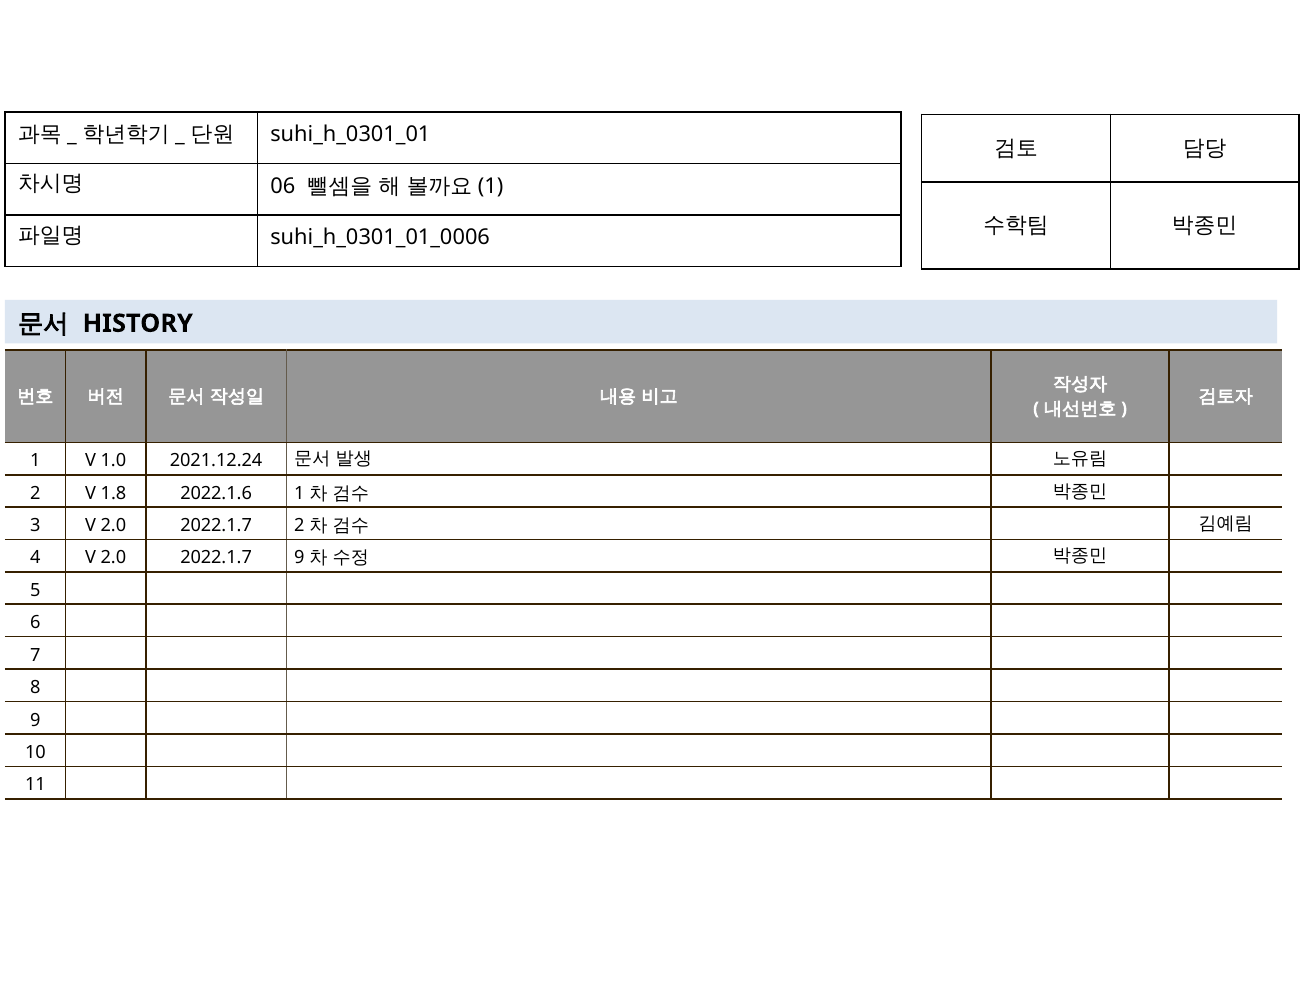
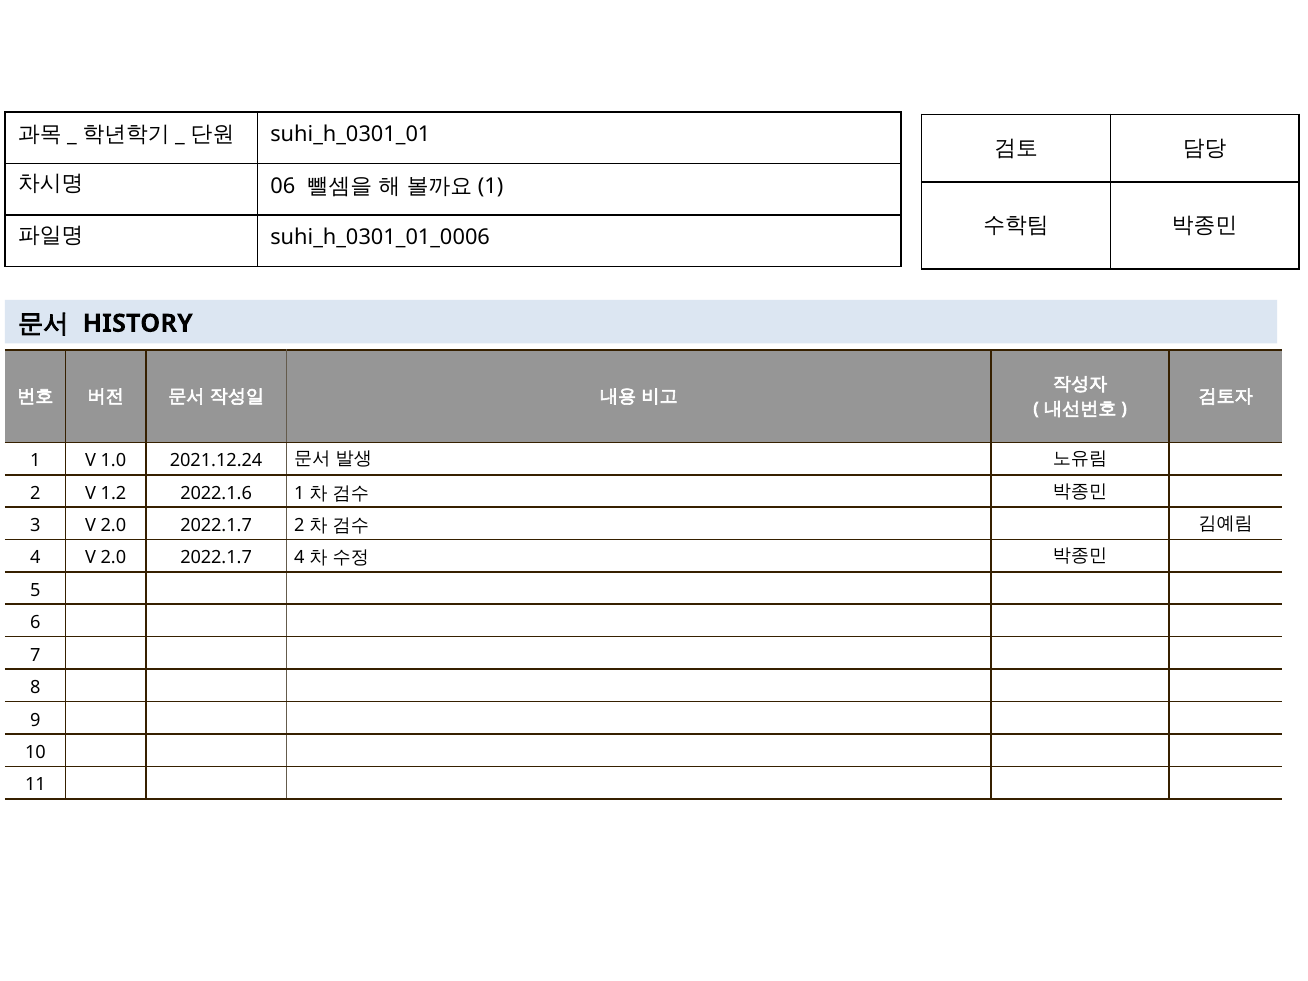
1.8: 1.8 -> 1.2
2022.1.7 9: 9 -> 4
